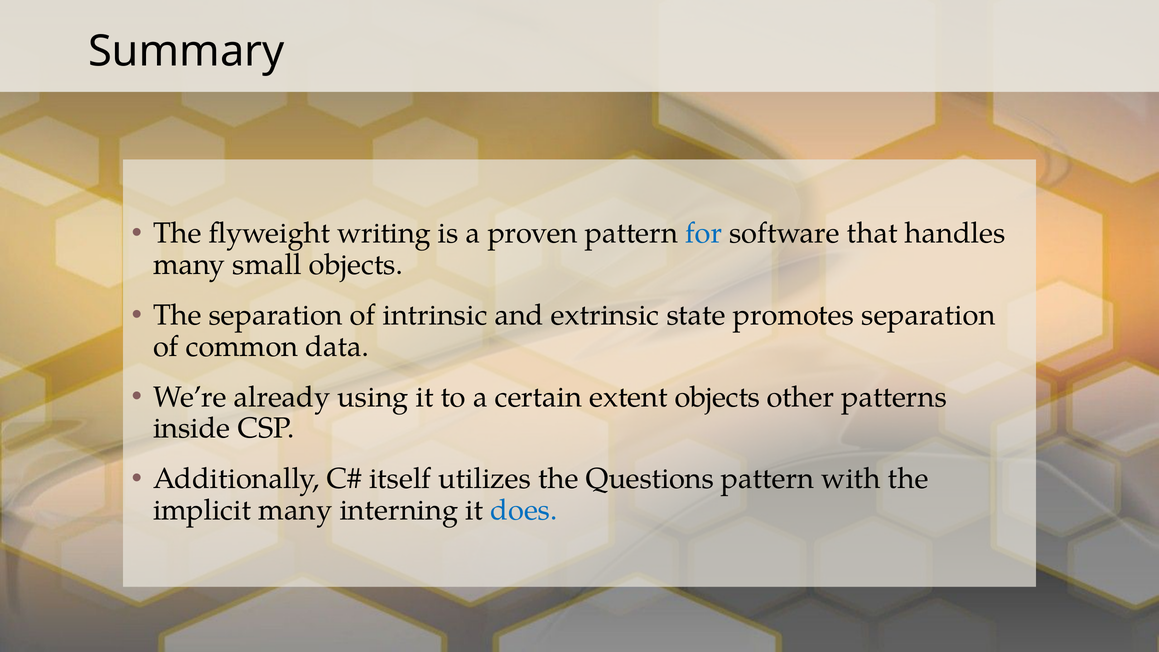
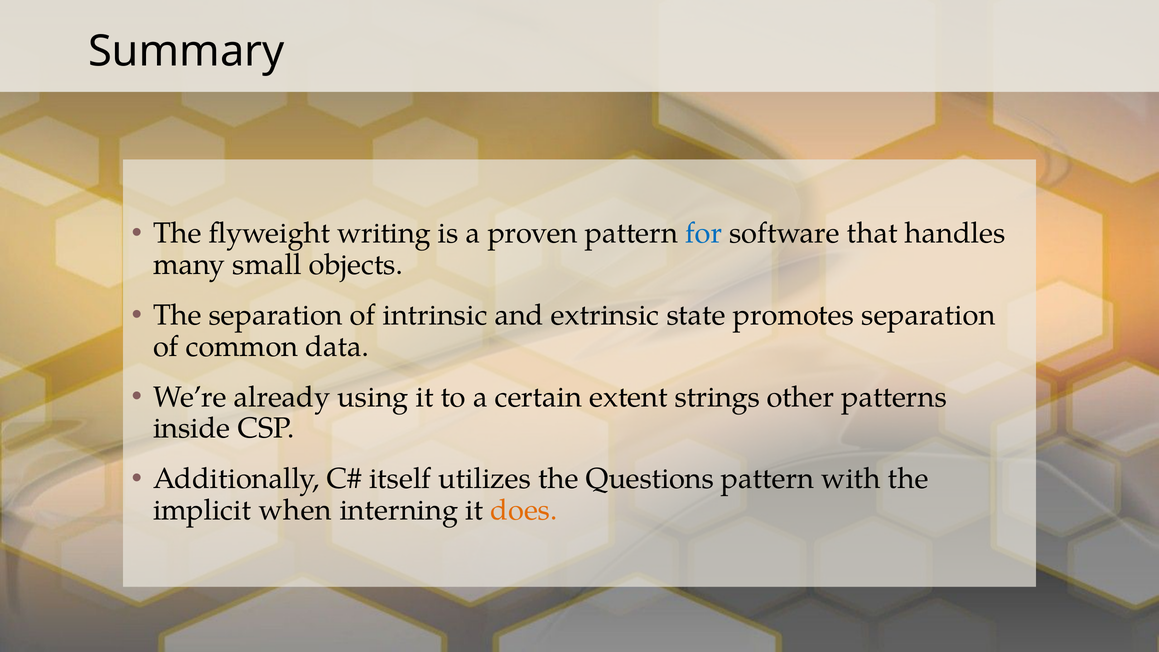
extent objects: objects -> strings
implicit many: many -> when
does colour: blue -> orange
